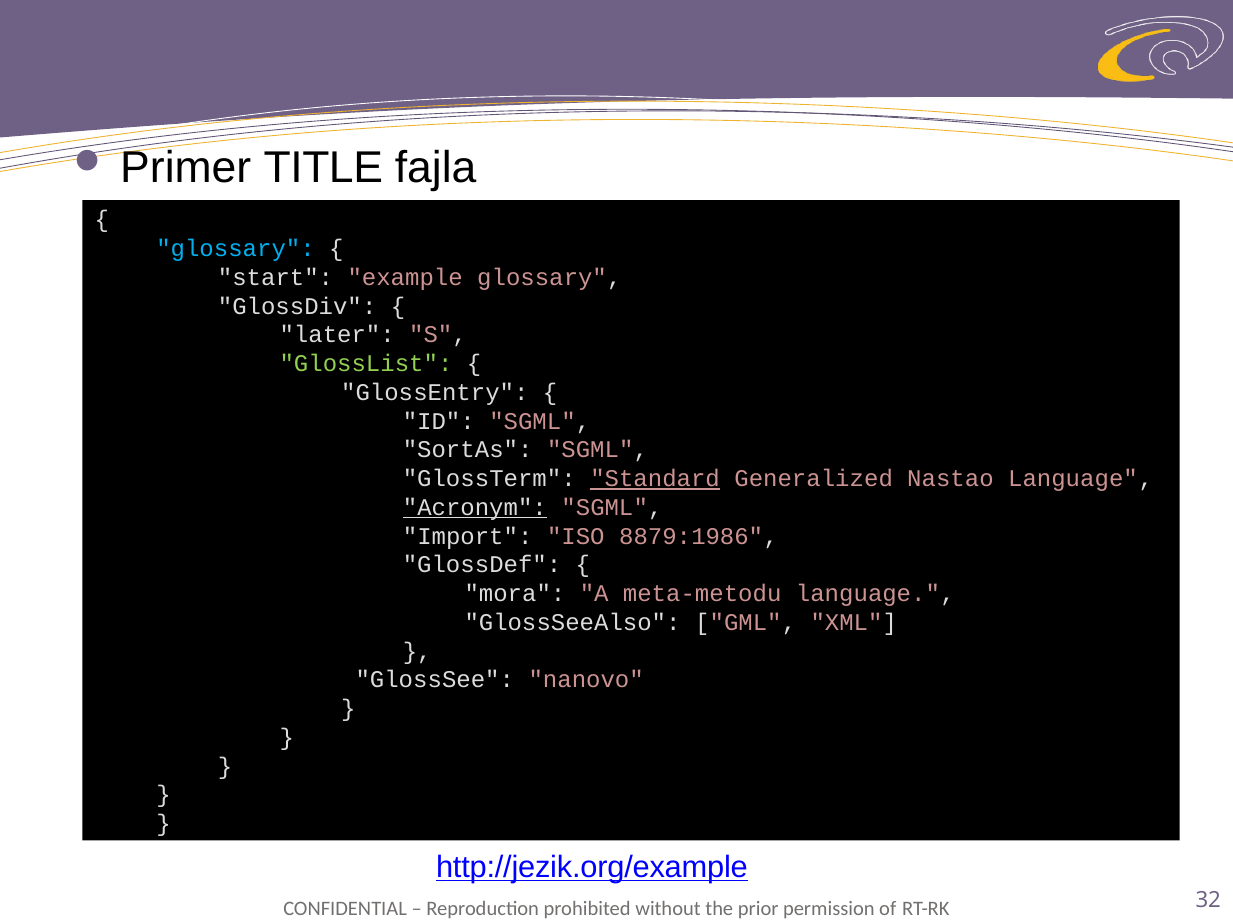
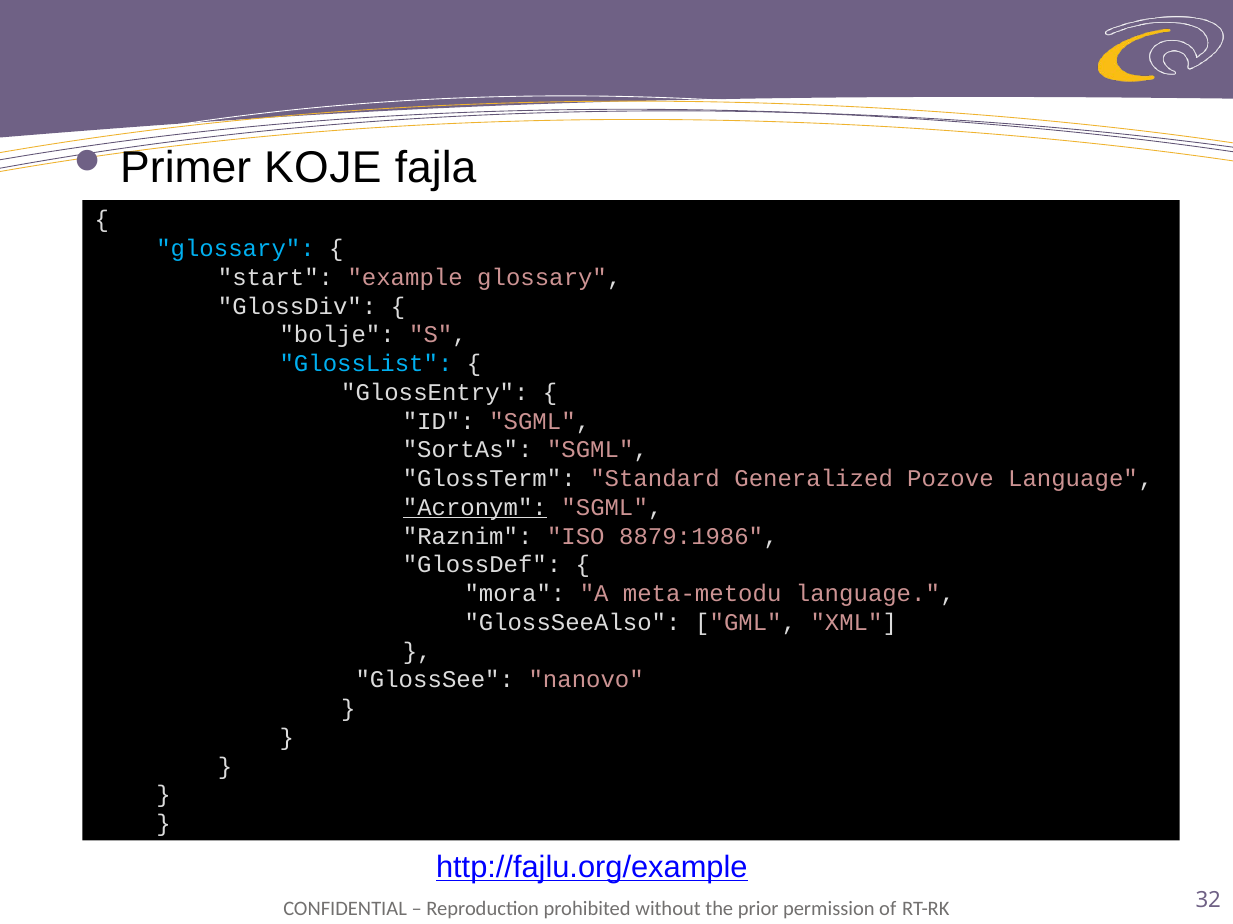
TITLE: TITLE -> KOJE
later: later -> bolje
GlossList colour: light green -> light blue
Standard underline: present -> none
Nastao: Nastao -> Pozove
Import: Import -> Raznim
http://jezik.org/example: http://jezik.org/example -> http://fajlu.org/example
